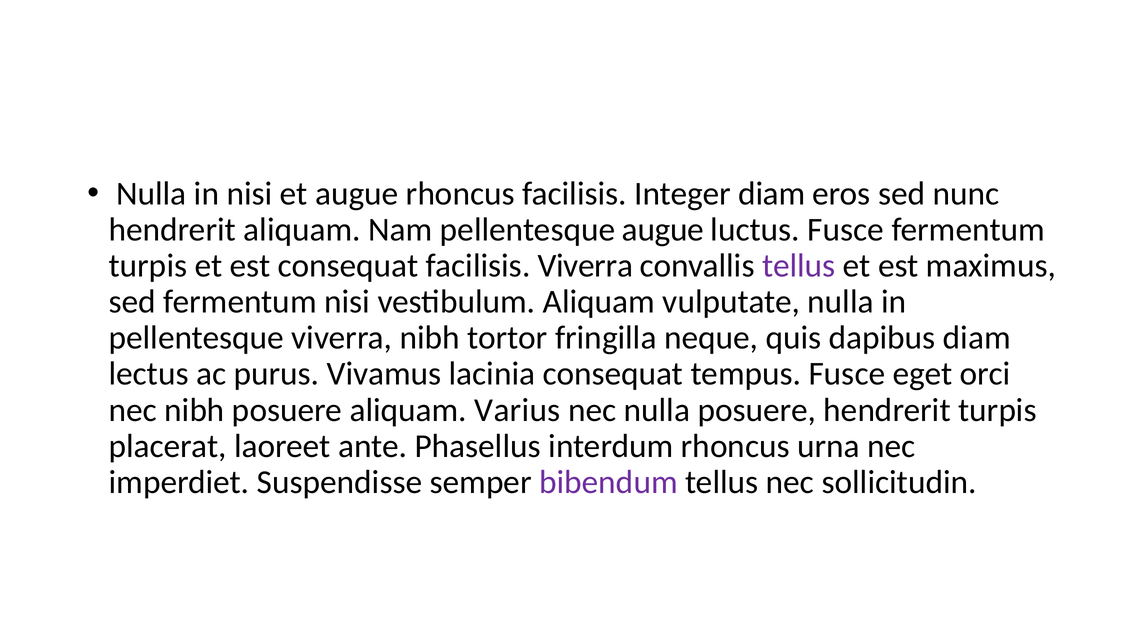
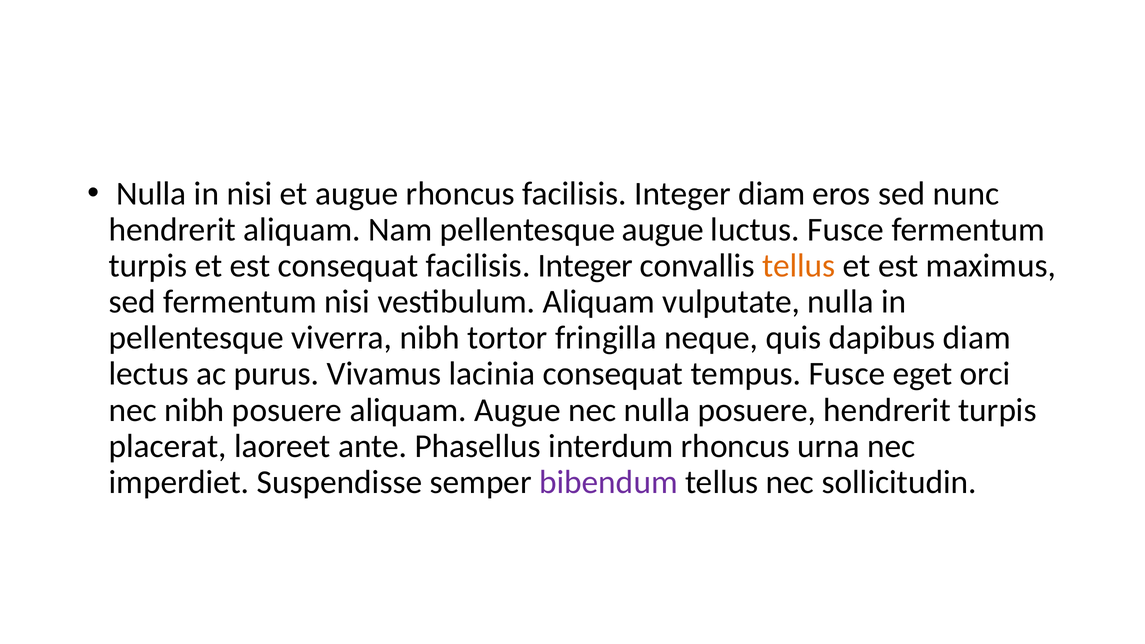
consequat facilisis Viverra: Viverra -> Integer
tellus at (799, 266) colour: purple -> orange
aliquam Varius: Varius -> Augue
